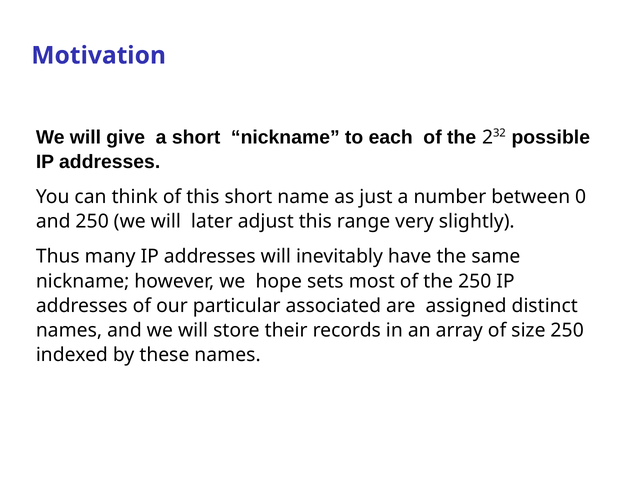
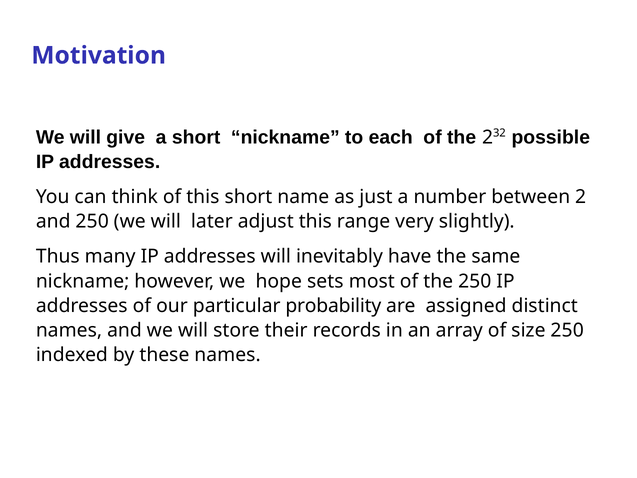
0: 0 -> 2
associated: associated -> probability
